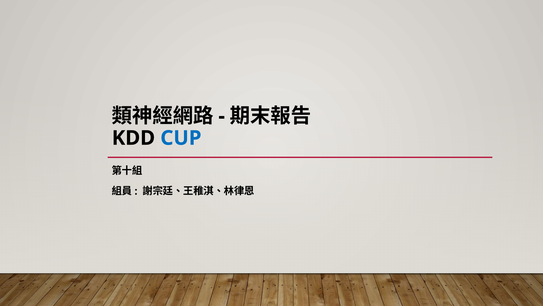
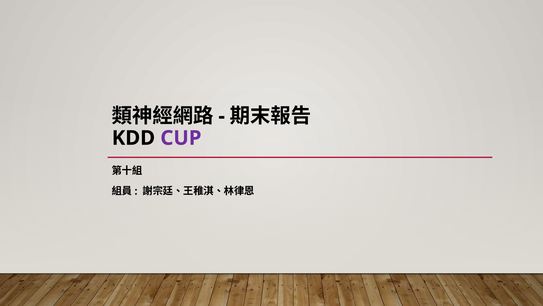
CUP colour: blue -> purple
